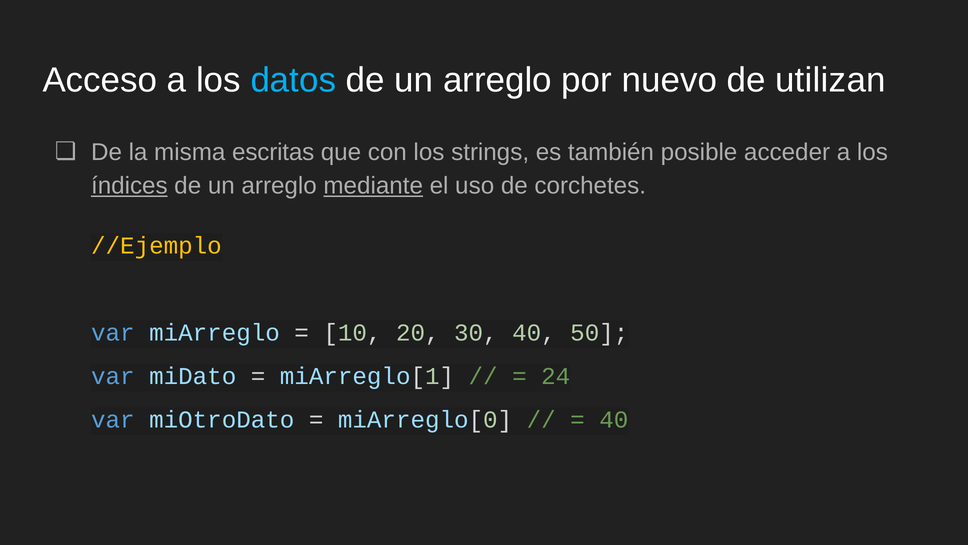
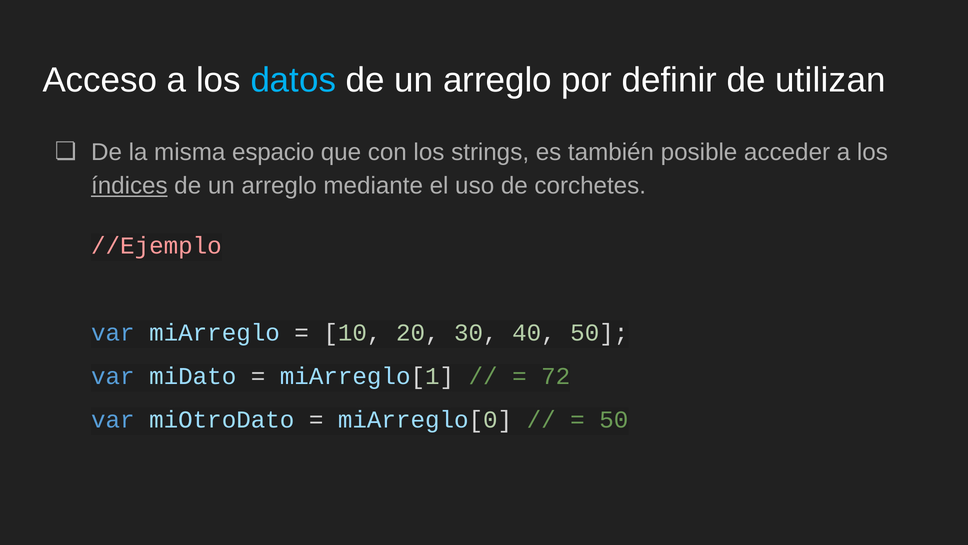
nuevo: nuevo -> definir
escritas: escritas -> espacio
mediante underline: present -> none
//Ejemplo colour: yellow -> pink
24: 24 -> 72
40 at (614, 420): 40 -> 50
